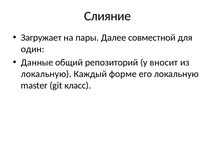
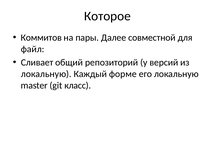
Слияние: Слияние -> Которое
Загружает: Загружает -> Коммитов
один: один -> файл
Данные: Данные -> Сливает
вносит: вносит -> версий
